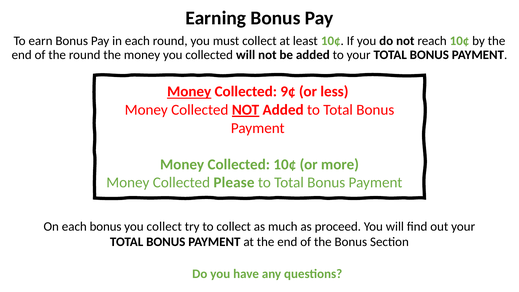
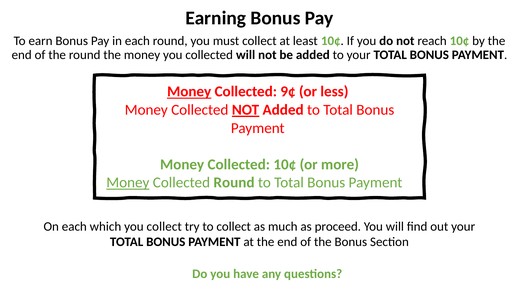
Money at (128, 183) underline: none -> present
Collected Please: Please -> Round
each bonus: bonus -> which
